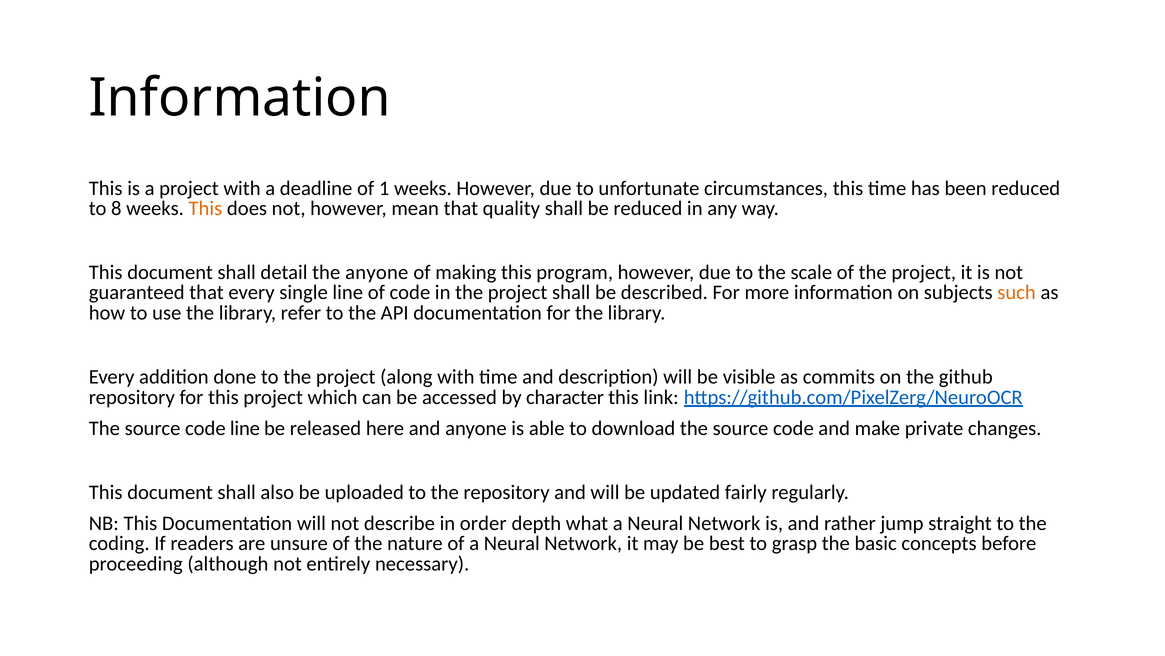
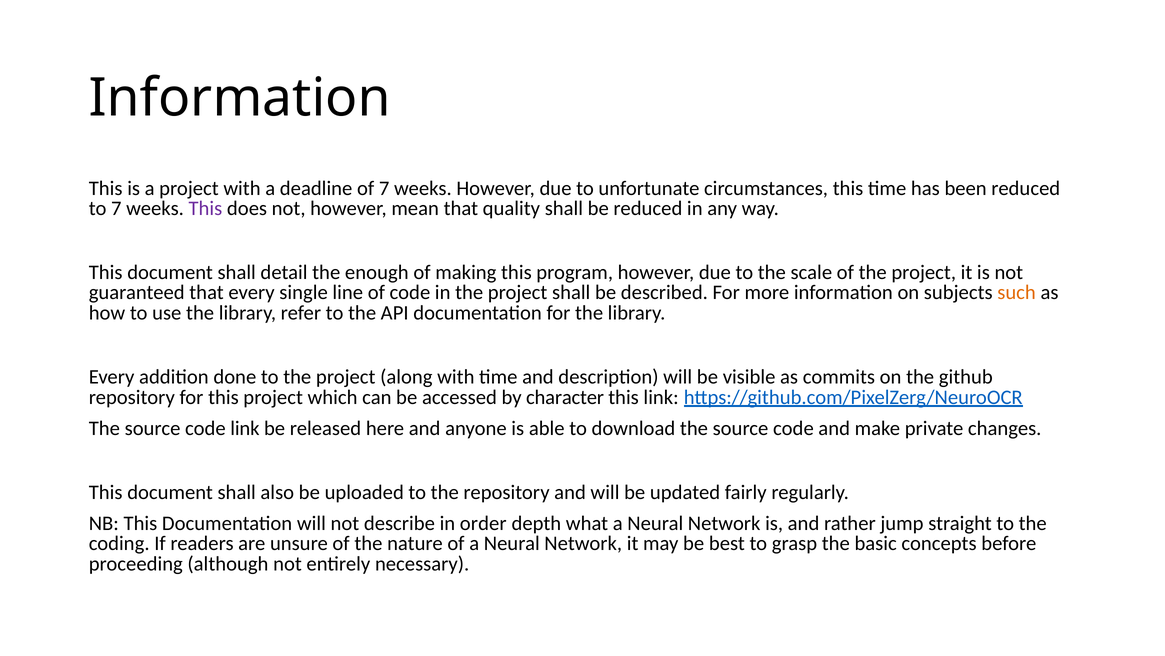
of 1: 1 -> 7
to 8: 8 -> 7
This at (205, 208) colour: orange -> purple
the anyone: anyone -> enough
code line: line -> link
